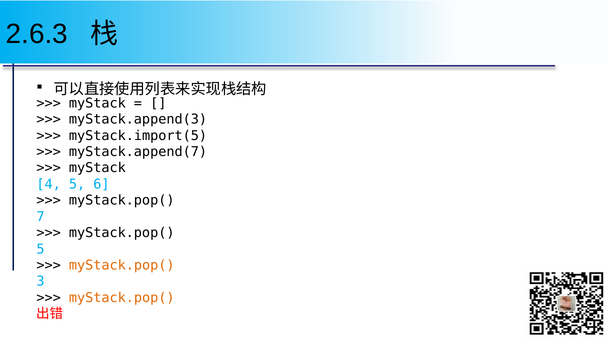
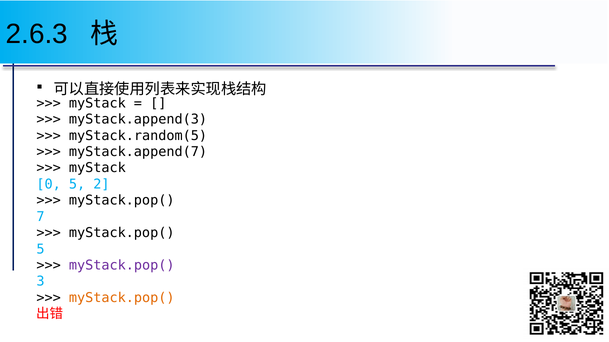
myStack.import(5: myStack.import(5 -> myStack.random(5
4: 4 -> 0
6: 6 -> 2
myStack.pop( at (122, 266) colour: orange -> purple
